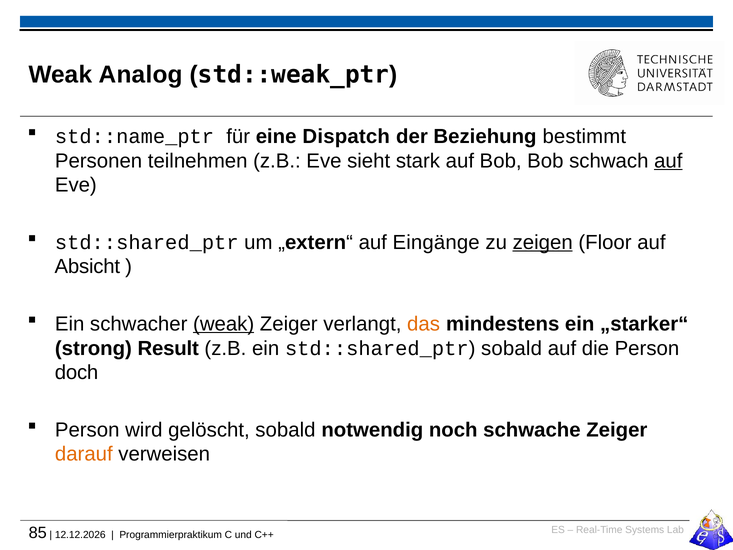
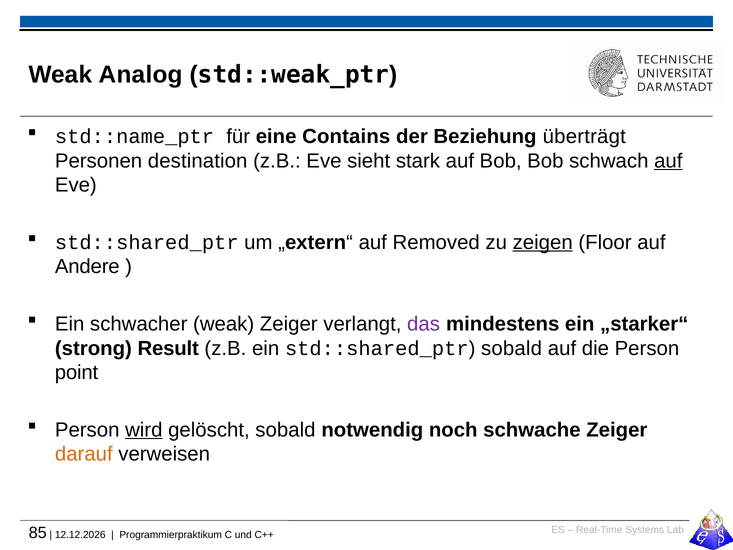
Dispatch: Dispatch -> Contains
bestimmt: bestimmt -> überträgt
teilnehmen: teilnehmen -> destination
Eingänge: Eingänge -> Removed
Absicht: Absicht -> Andere
weak at (224, 324) underline: present -> none
das colour: orange -> purple
doch: doch -> point
wird underline: none -> present
